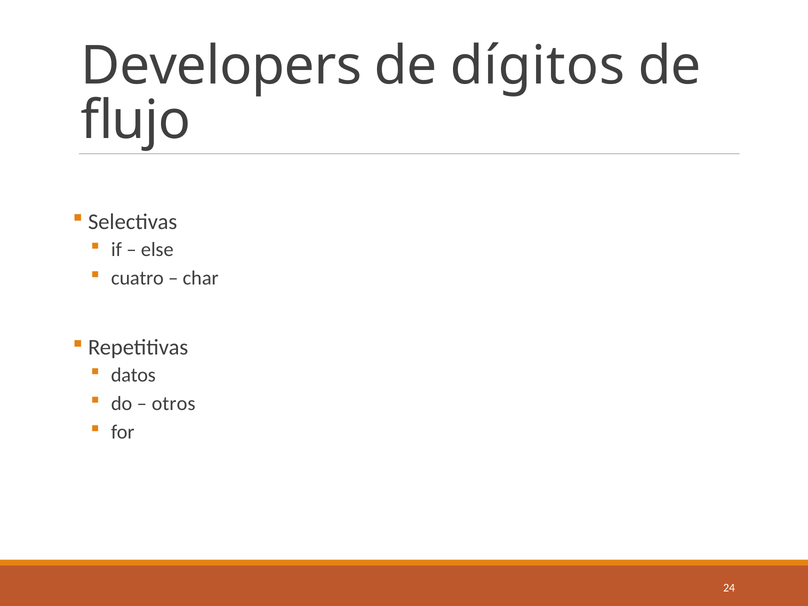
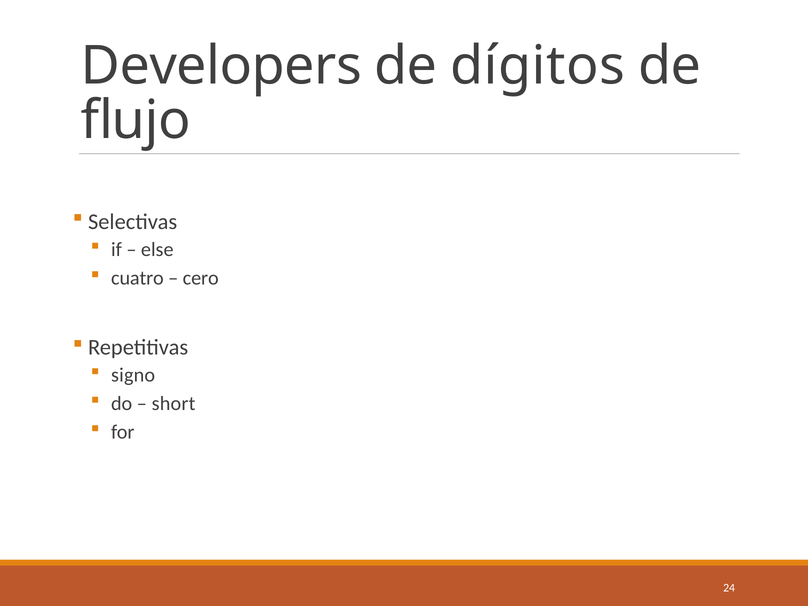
char: char -> cero
datos: datos -> signo
otros: otros -> short
